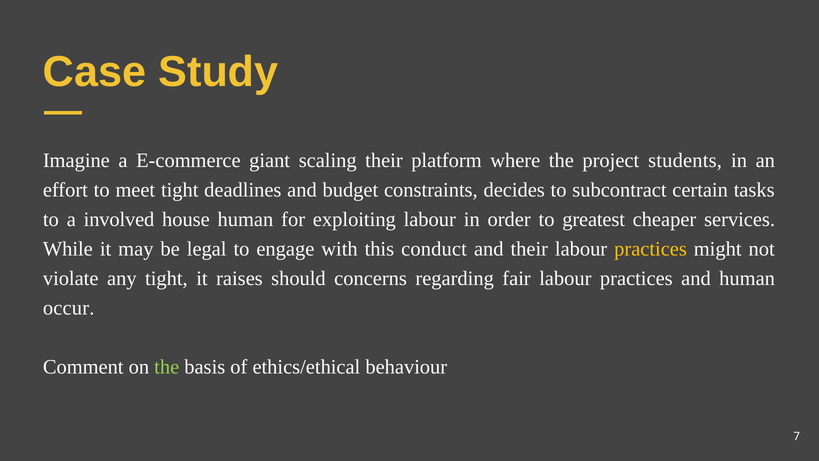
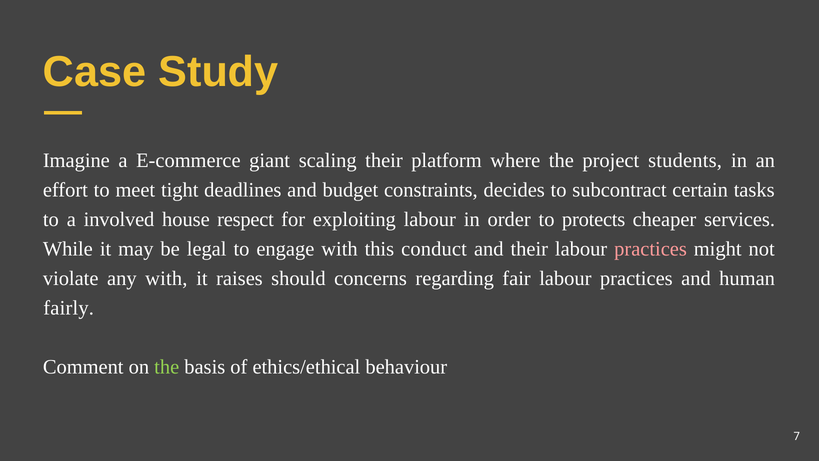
house human: human -> respect
greatest: greatest -> protects
practices at (651, 249) colour: yellow -> pink
any tight: tight -> with
occur: occur -> fairly
